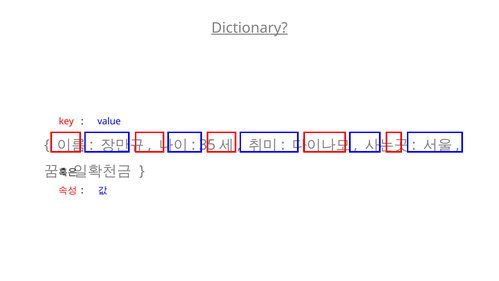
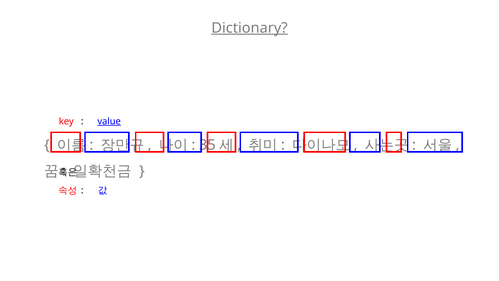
value underline: none -> present
